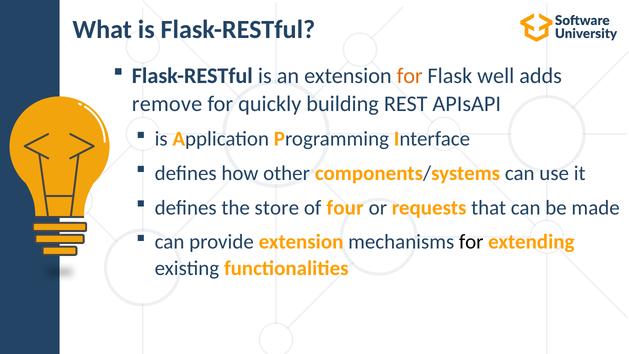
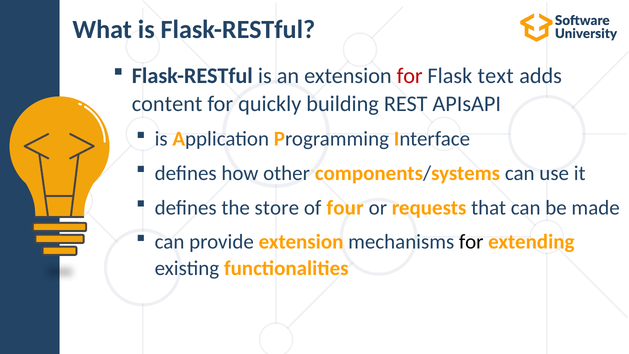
for at (410, 76) colour: orange -> red
well: well -> text
remove: remove -> content
